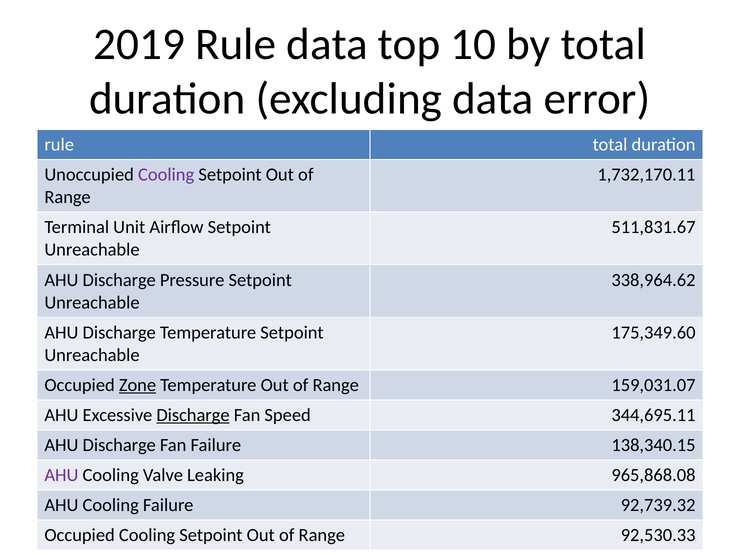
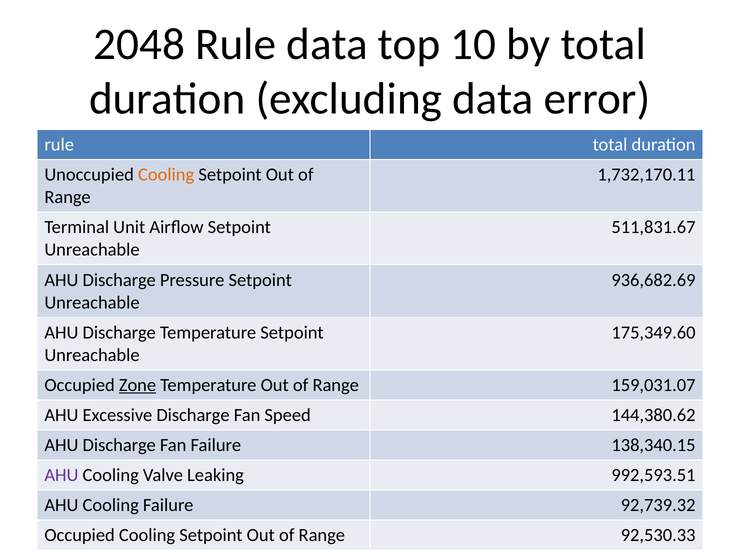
2019: 2019 -> 2048
Cooling at (166, 175) colour: purple -> orange
338,964.62: 338,964.62 -> 936,682.69
Discharge at (193, 415) underline: present -> none
344,695.11: 344,695.11 -> 144,380.62
965,868.08: 965,868.08 -> 992,593.51
